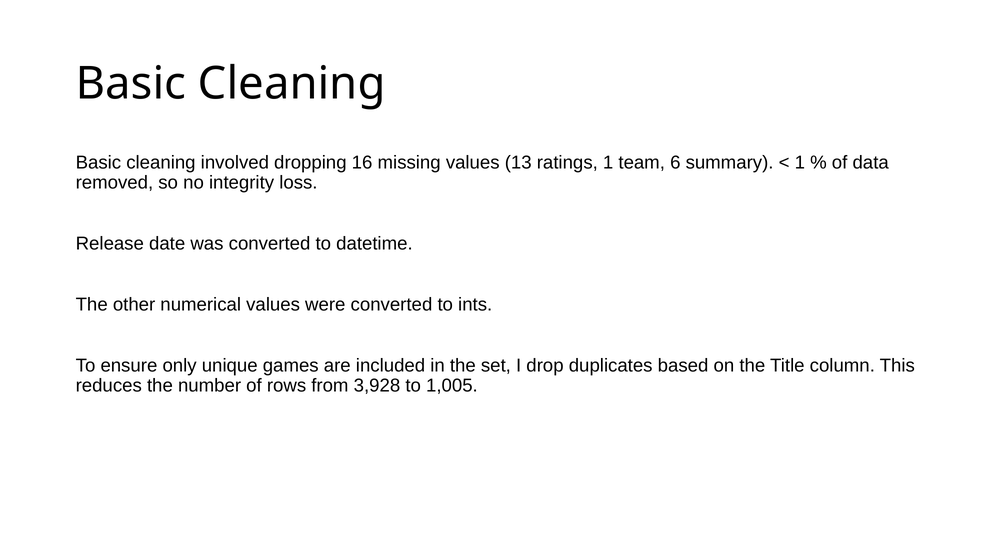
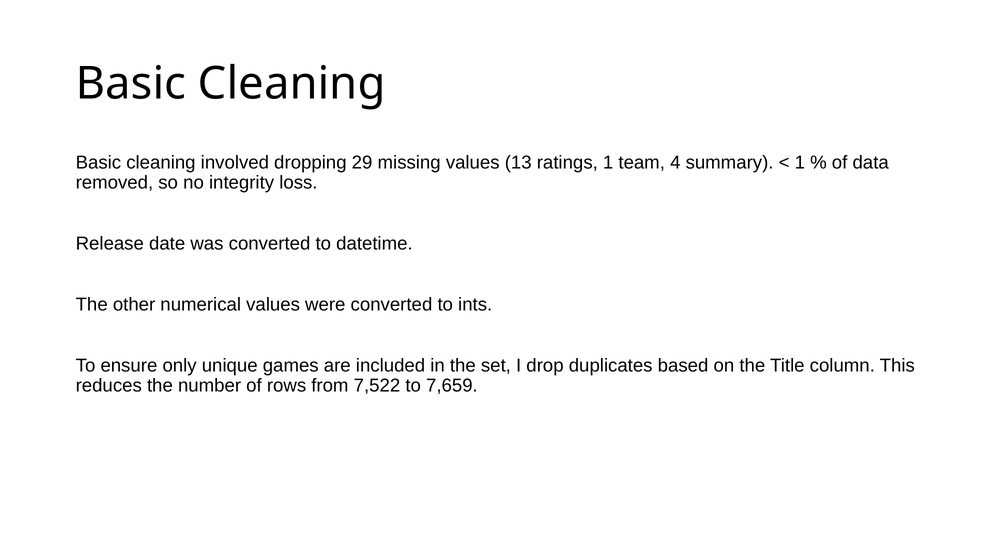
16: 16 -> 29
6: 6 -> 4
3,928: 3,928 -> 7,522
1,005: 1,005 -> 7,659
